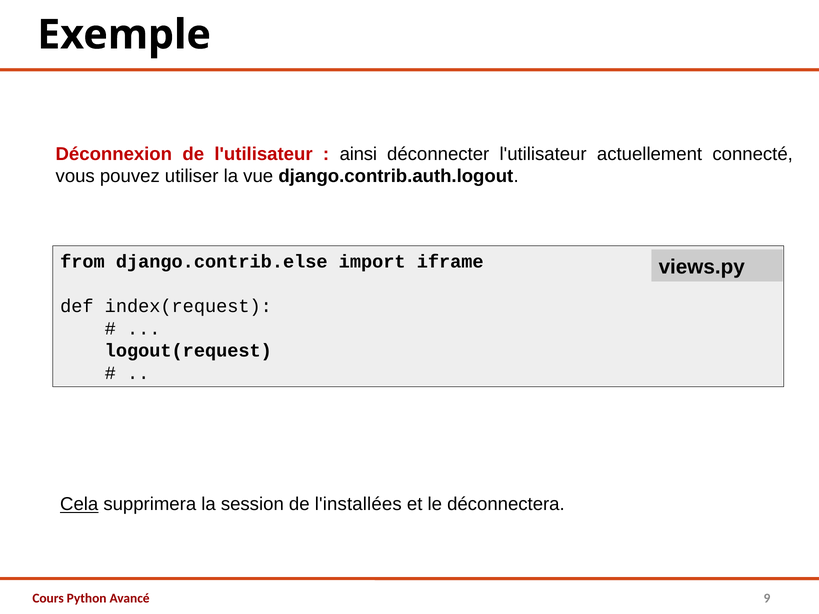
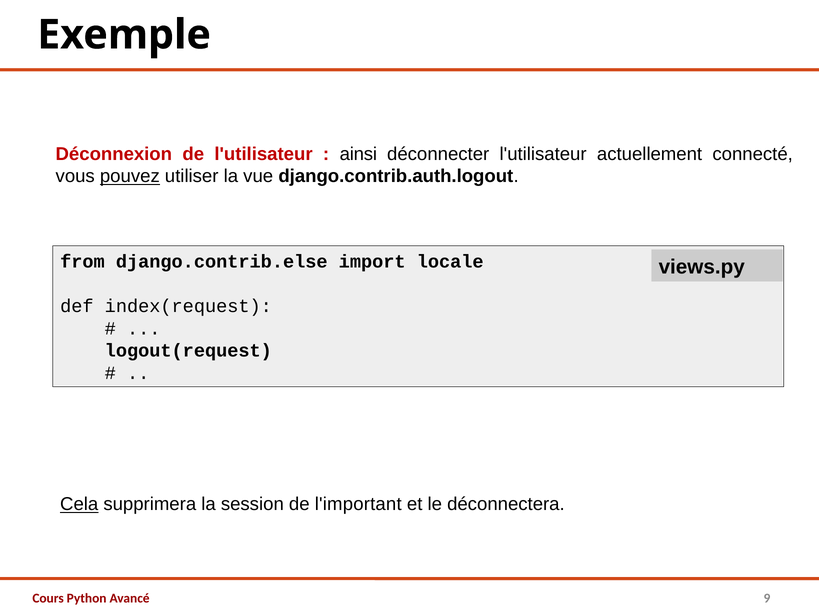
pouvez underline: none -> present
iframe: iframe -> locale
l'installées: l'installées -> l'important
